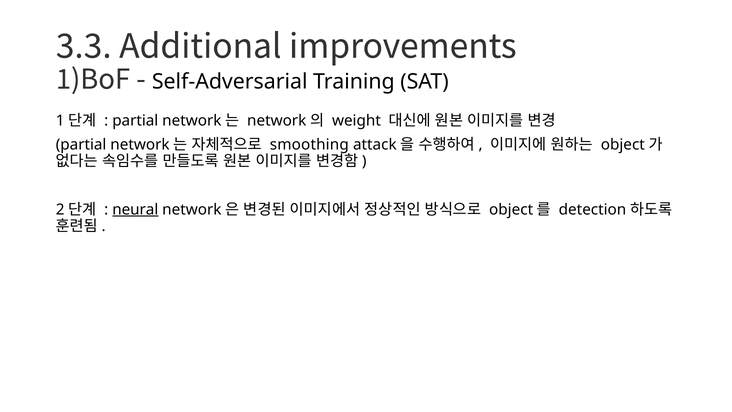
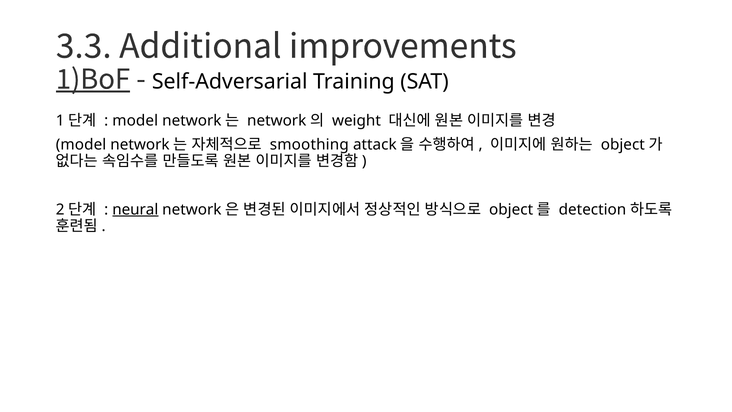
1)BoF underline: none -> present
partial at (135, 121): partial -> model
partial at (81, 145): partial -> model
